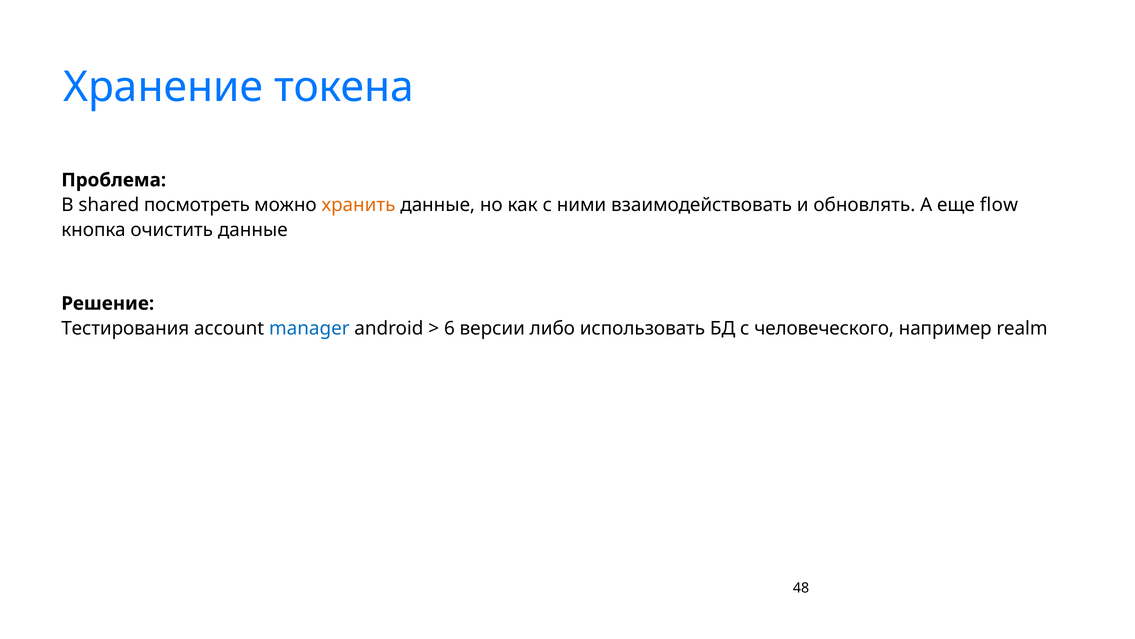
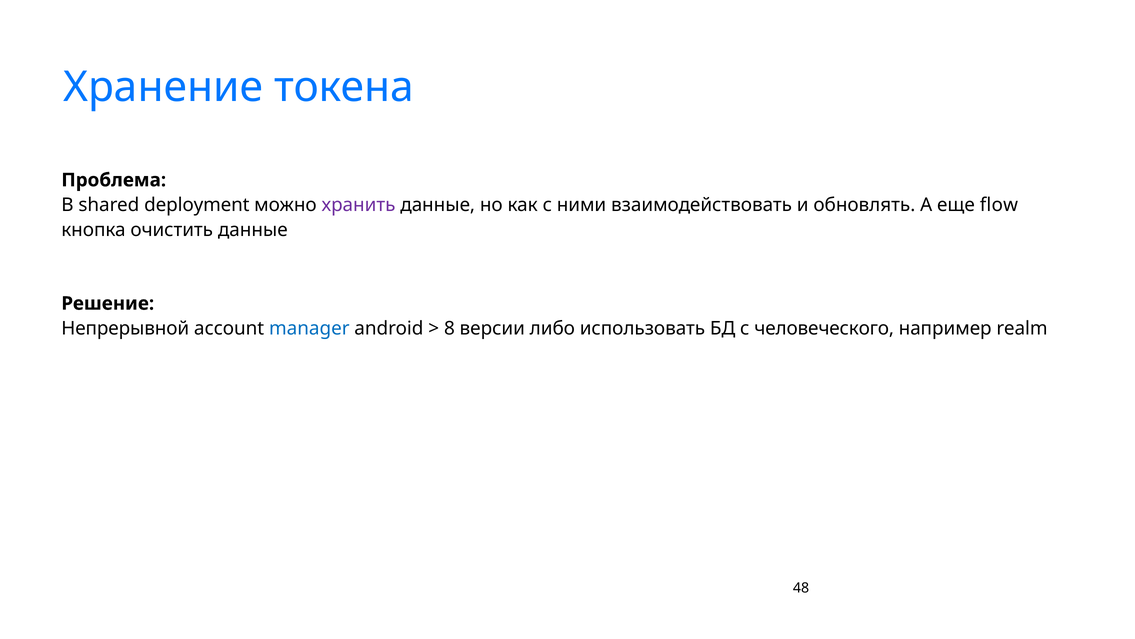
посмотреть: посмотреть -> deployment
хранить colour: orange -> purple
Тестирования: Тестирования -> Непрерывной
6: 6 -> 8
